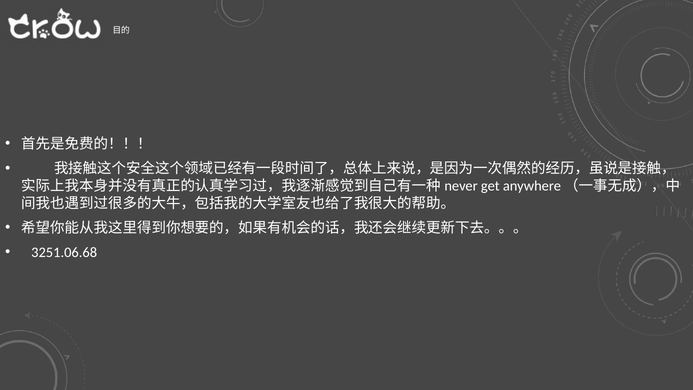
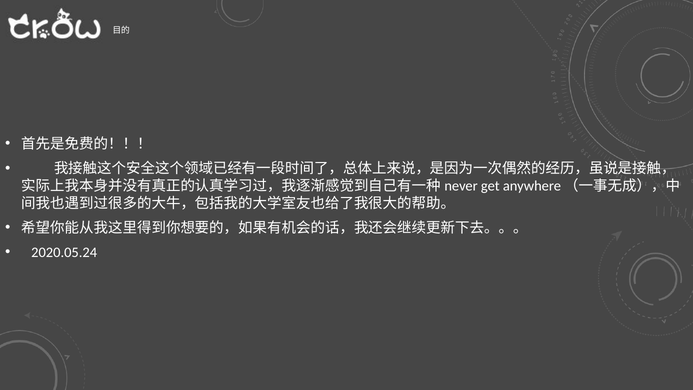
3251.06.68: 3251.06.68 -> 2020.05.24
